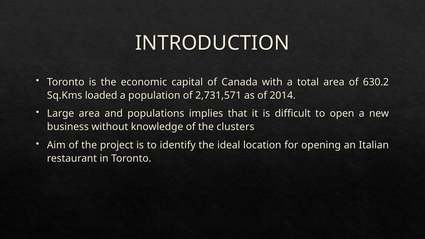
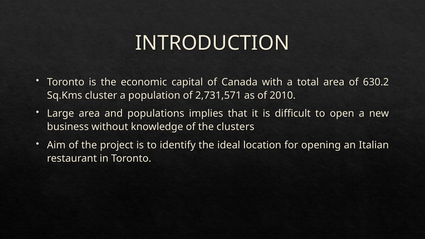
loaded: loaded -> cluster
2014: 2014 -> 2010
